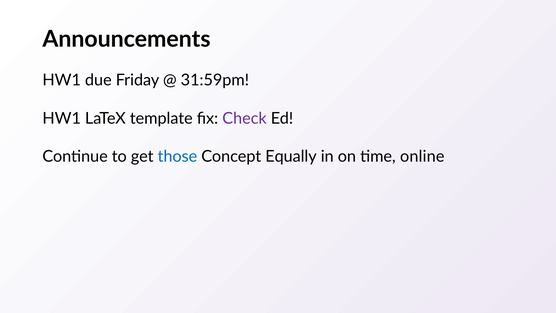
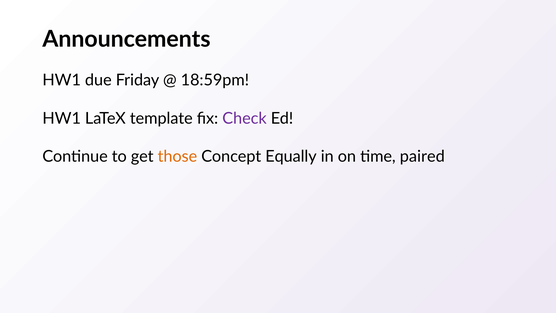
31:59pm: 31:59pm -> 18:59pm
those colour: blue -> orange
online: online -> paired
